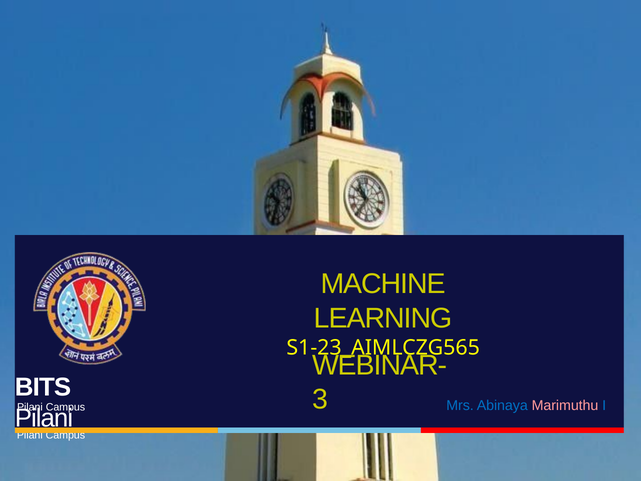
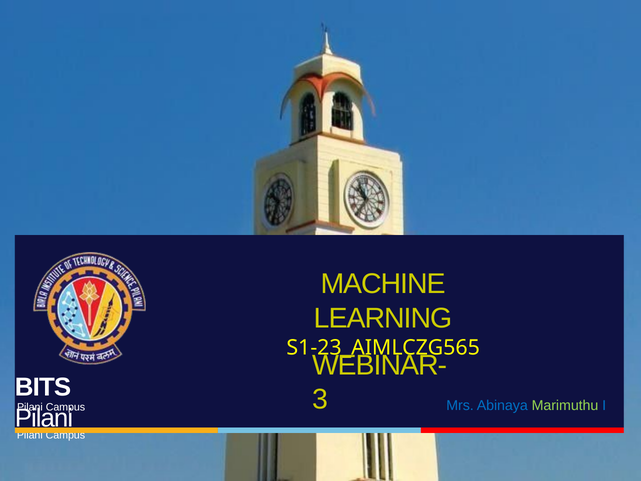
Marimuthu colour: pink -> light green
